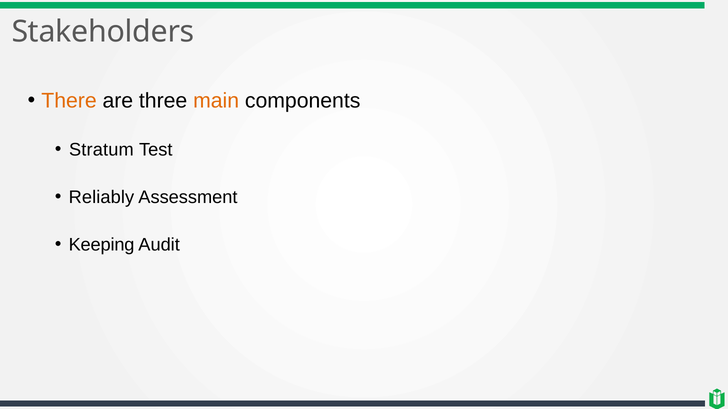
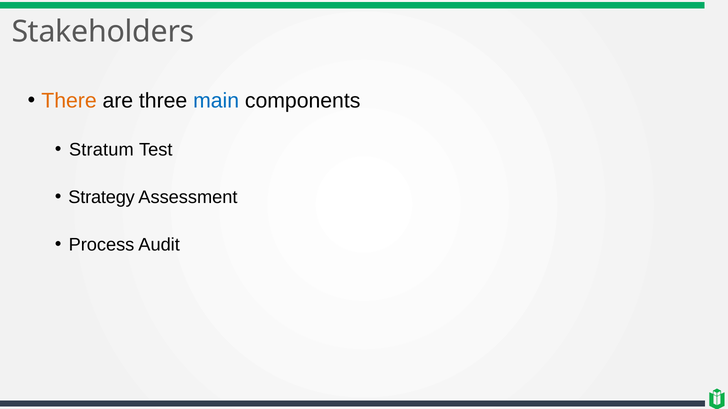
main colour: orange -> blue
Reliably: Reliably -> Strategy
Keeping: Keeping -> Process
